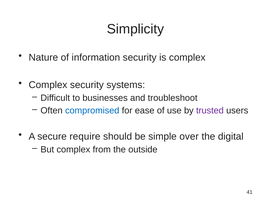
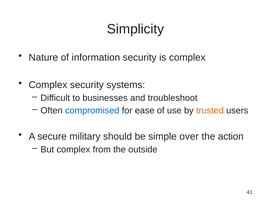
trusted colour: purple -> orange
require: require -> military
digital: digital -> action
